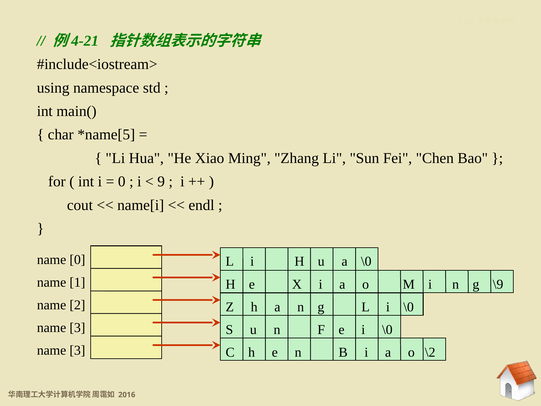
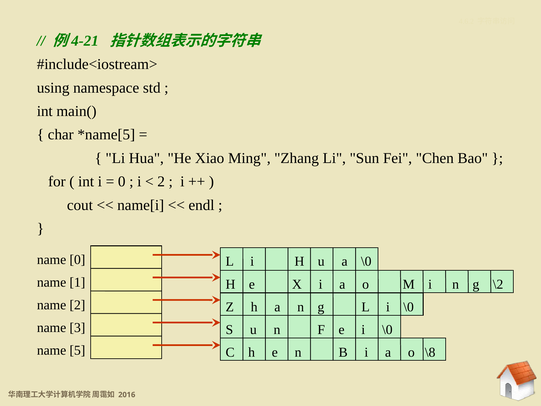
9 at (161, 181): 9 -> 2
\9: \9 -> \2
3 at (77, 350): 3 -> 5
\2: \2 -> \8
